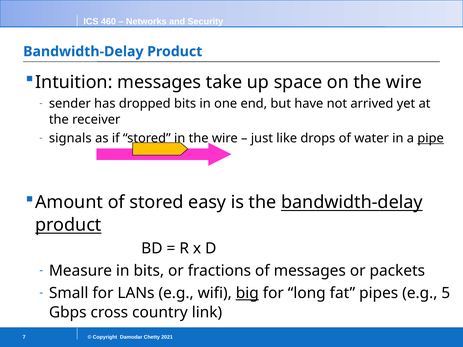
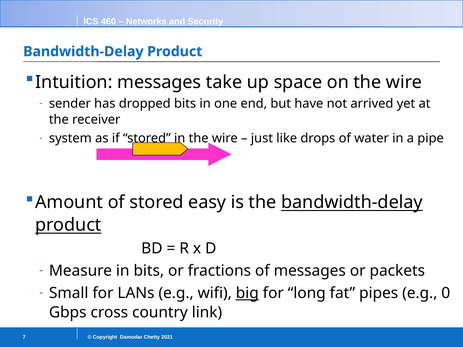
signals: signals -> system
pipe underline: present -> none
5: 5 -> 0
